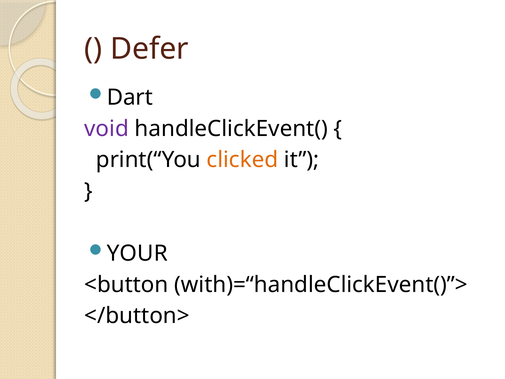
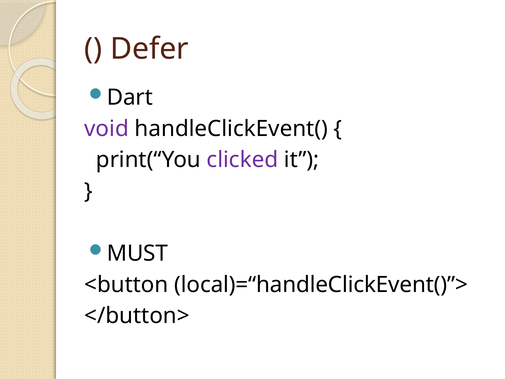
clicked colour: orange -> purple
YOUR: YOUR -> MUST
with)=“handleClickEvent()”>: with)=“handleClickEvent()”> -> local)=“handleClickEvent()”>
